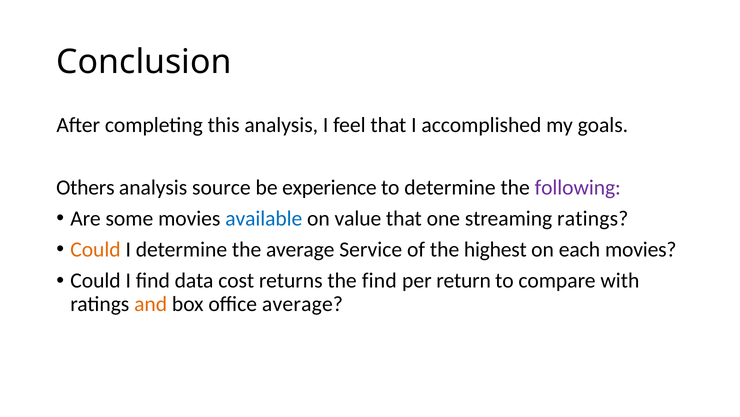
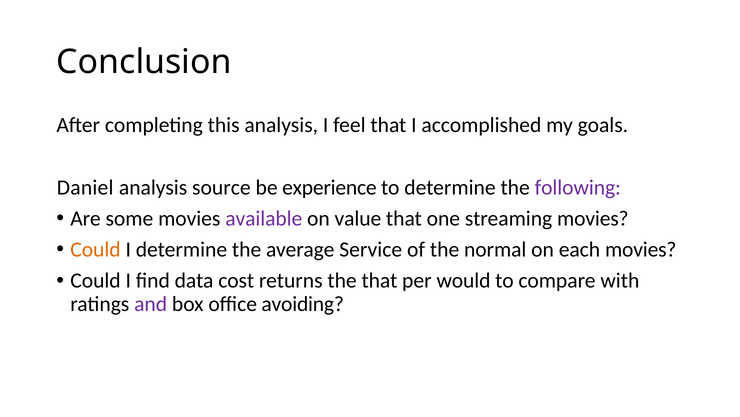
Others: Others -> Daniel
available colour: blue -> purple
streaming ratings: ratings -> movies
highest: highest -> normal
the find: find -> that
return: return -> would
and colour: orange -> purple
office average: average -> avoiding
